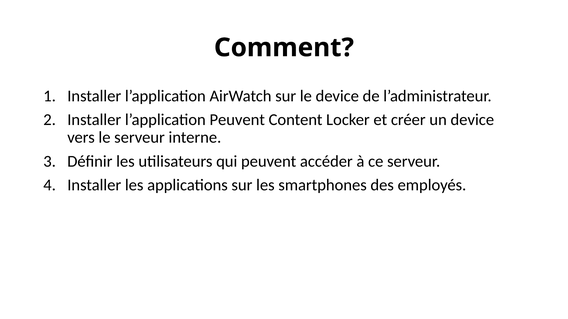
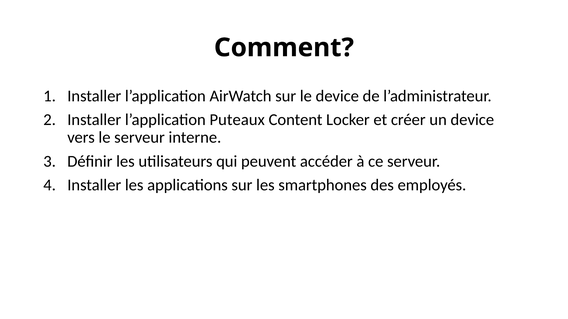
l’application Peuvent: Peuvent -> Puteaux
